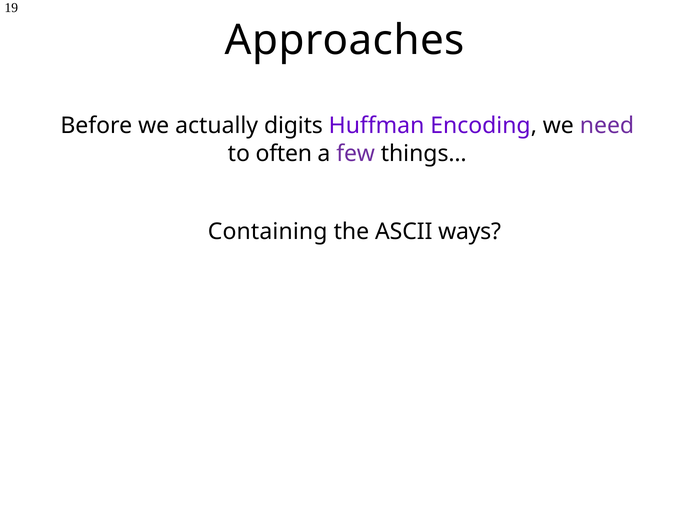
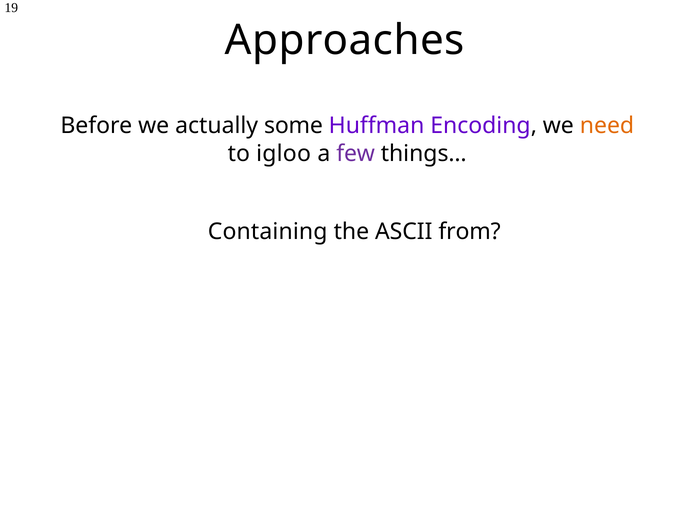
digits: digits -> some
need colour: purple -> orange
often: often -> igloo
ways: ways -> from
